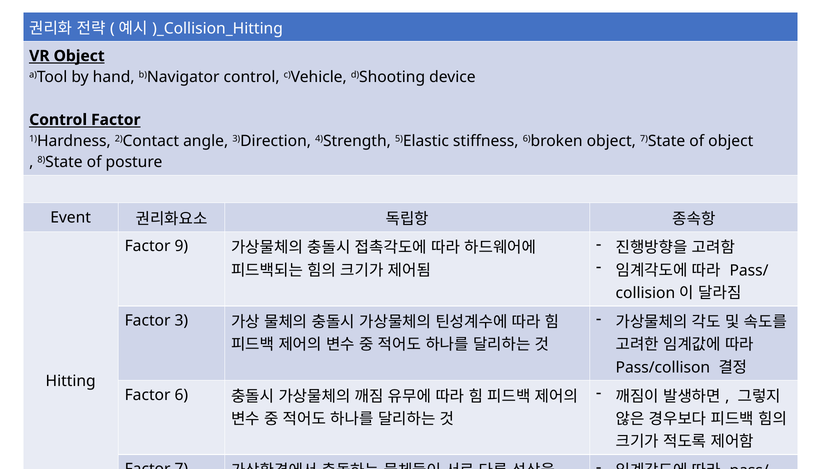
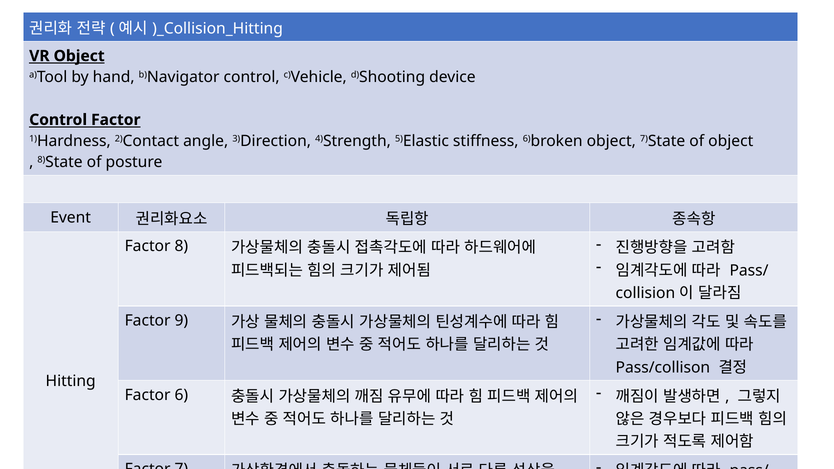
9: 9 -> 8
3: 3 -> 9
